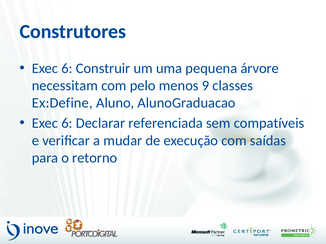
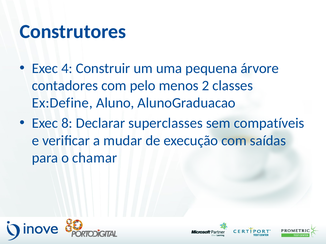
6 at (67, 68): 6 -> 4
necessitam: necessitam -> contadores
9: 9 -> 2
6 at (67, 123): 6 -> 8
referenciada: referenciada -> superclasses
retorno: retorno -> chamar
